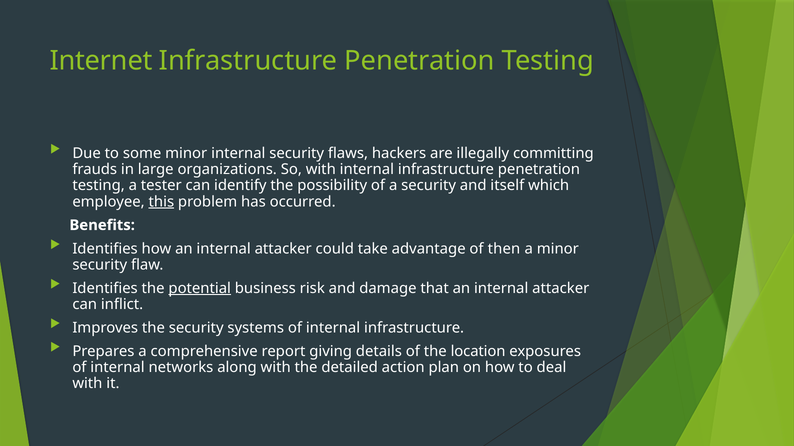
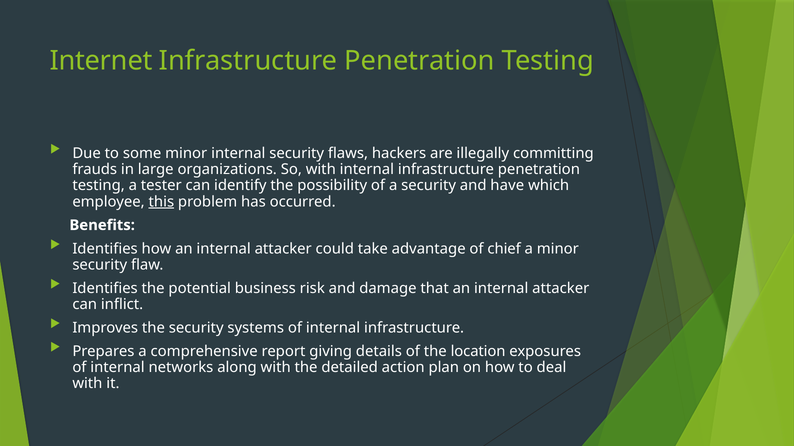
itself: itself -> have
then: then -> chief
potential underline: present -> none
